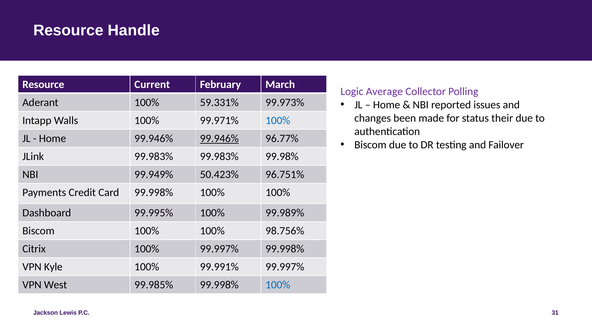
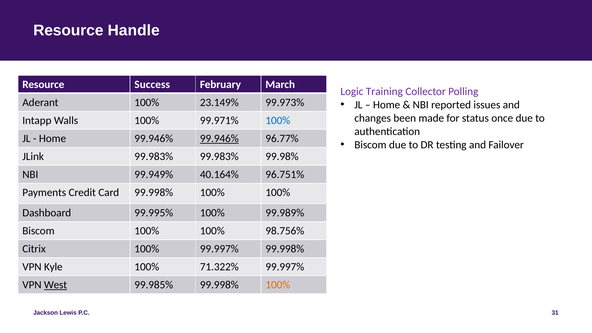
Current: Current -> Success
Average: Average -> Training
59.331%: 59.331% -> 23.149%
their: their -> once
50.423%: 50.423% -> 40.164%
99.991%: 99.991% -> 71.322%
West underline: none -> present
100% at (278, 285) colour: blue -> orange
